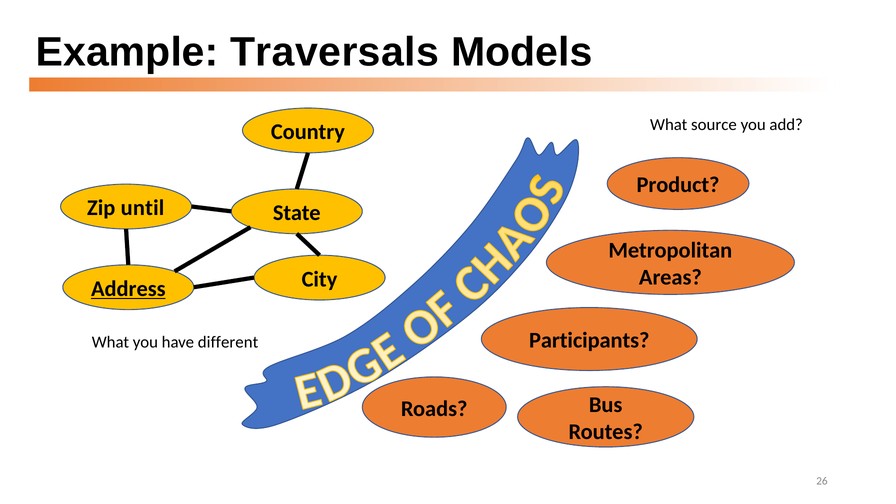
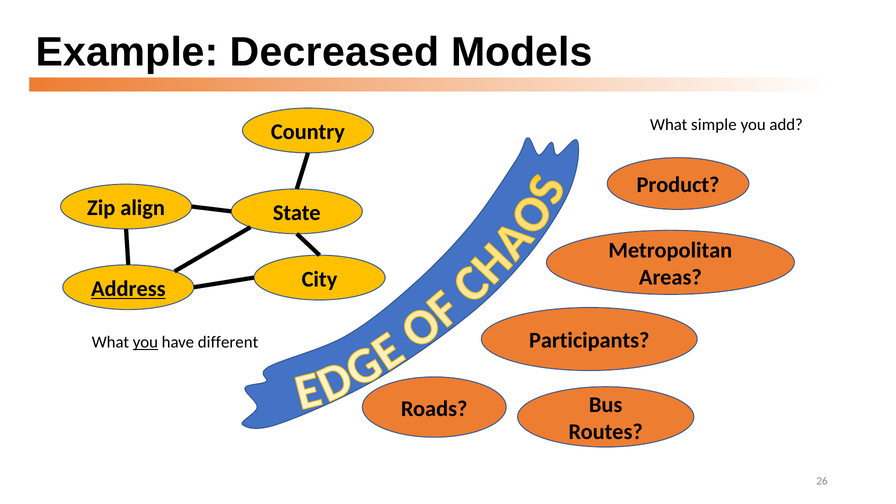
Traversals: Traversals -> Decreased
source: source -> simple
until: until -> align
you at (145, 342) underline: none -> present
